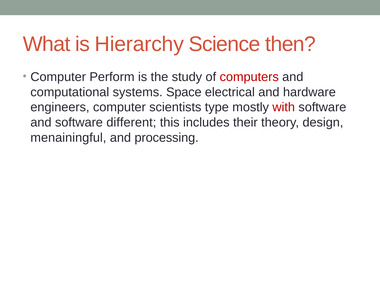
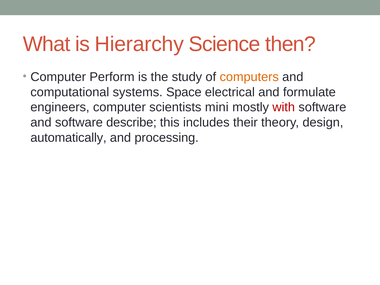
computers colour: red -> orange
hardware: hardware -> formulate
type: type -> mini
different: different -> describe
menainingful: menainingful -> automatically
